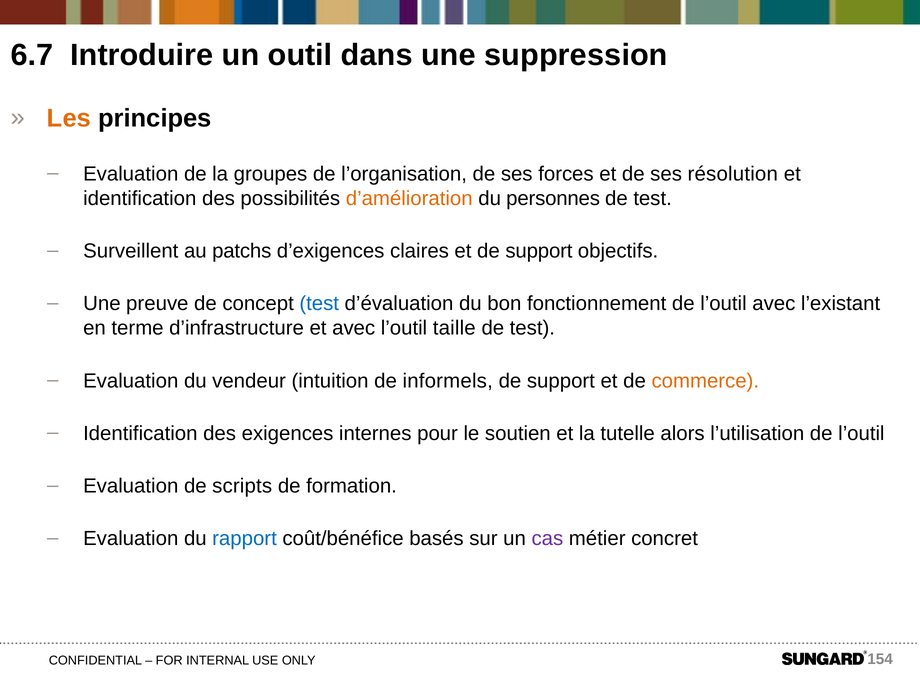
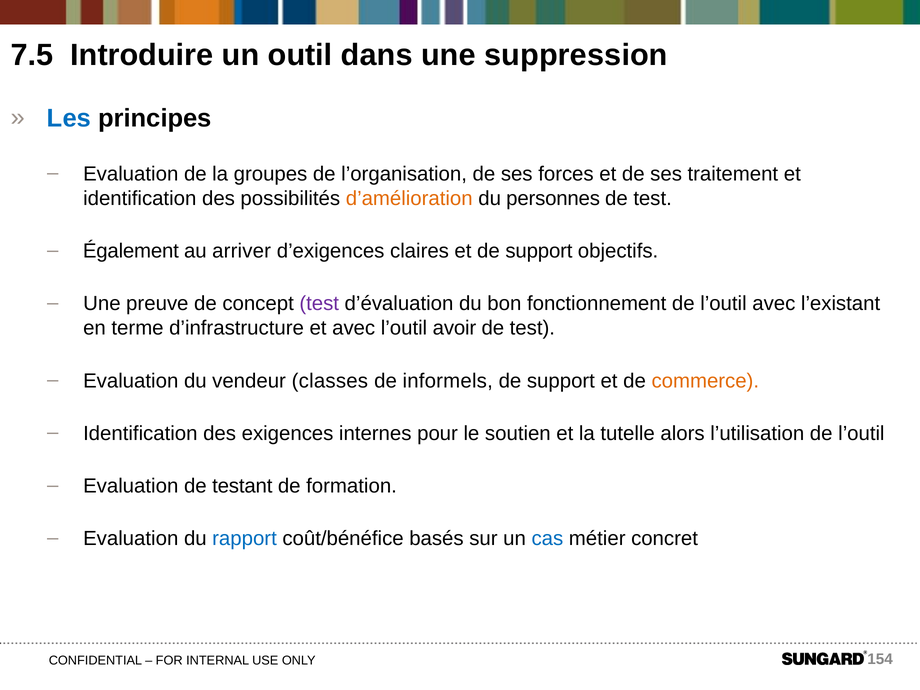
6.7: 6.7 -> 7.5
Les colour: orange -> blue
résolution: résolution -> traitement
Surveillent: Surveillent -> Également
patchs: patchs -> arriver
test at (319, 304) colour: blue -> purple
taille: taille -> avoir
intuition: intuition -> classes
scripts: scripts -> testant
cas colour: purple -> blue
